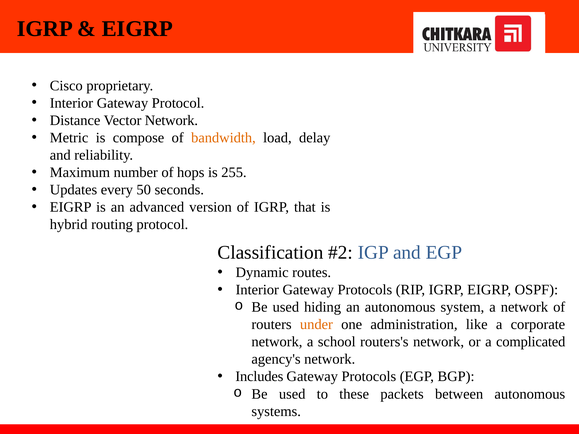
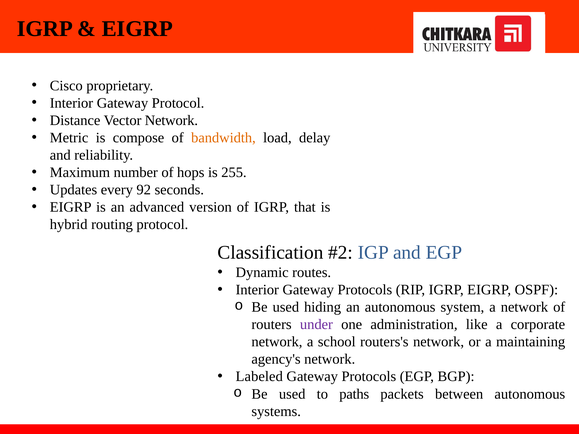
50: 50 -> 92
under colour: orange -> purple
complicated: complicated -> maintaining
Includes: Includes -> Labeled
these: these -> paths
